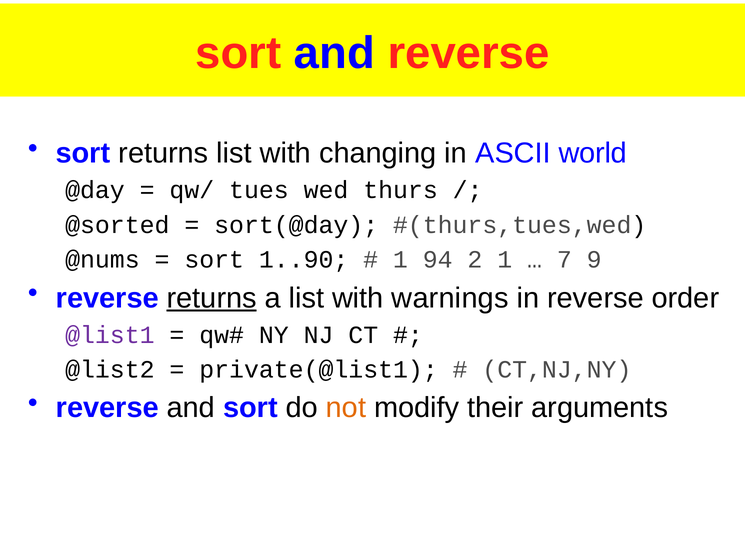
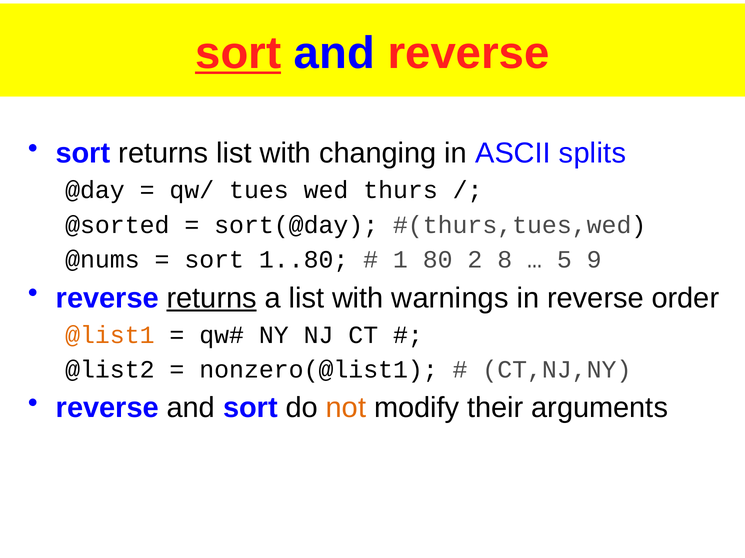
sort at (238, 53) underline: none -> present
world: world -> splits
1..90: 1..90 -> 1..80
94: 94 -> 80
2 1: 1 -> 8
7: 7 -> 5
@list1 colour: purple -> orange
private(@list1: private(@list1 -> nonzero(@list1
